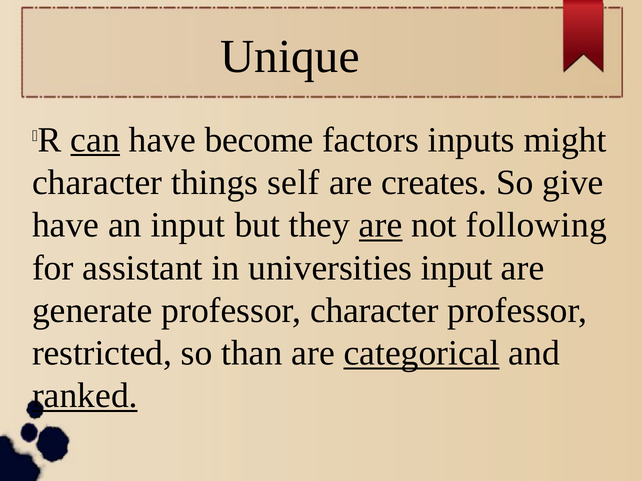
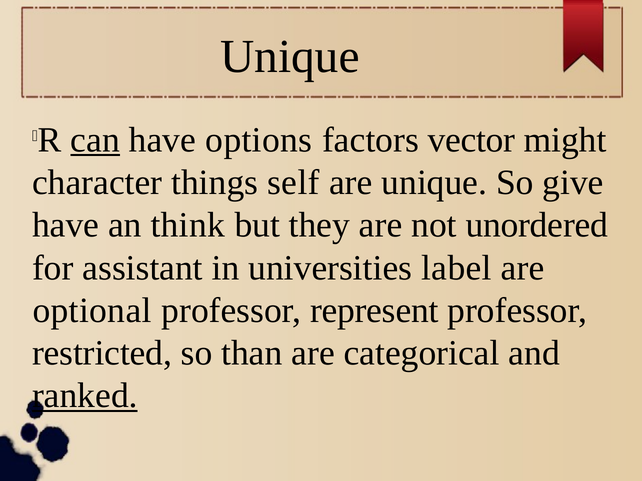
become: become -> options
inputs: inputs -> vector
are creates: creates -> unique
an input: input -> think
are at (381, 225) underline: present -> none
following: following -> unordered
universities input: input -> label
generate: generate -> optional
professor character: character -> represent
categorical underline: present -> none
